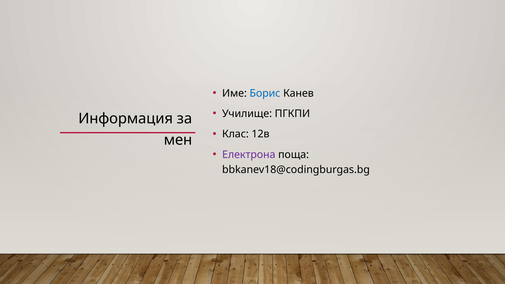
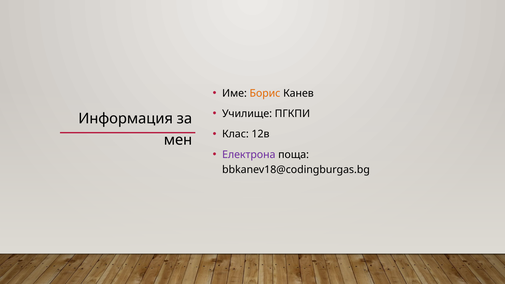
Борис colour: blue -> orange
